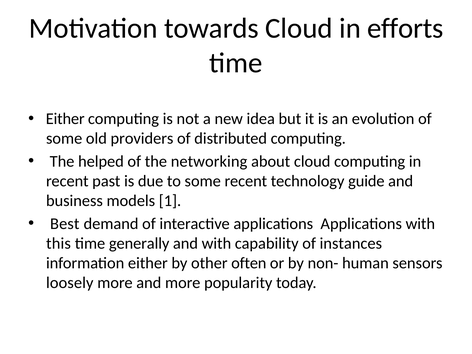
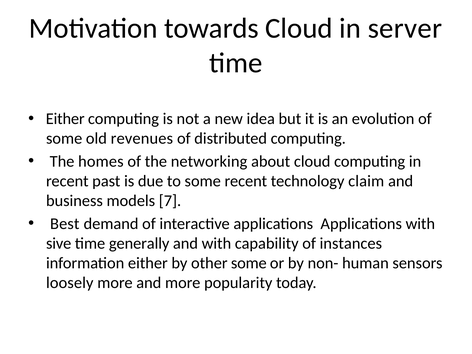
efforts: efforts -> server
providers: providers -> revenues
helped: helped -> homes
guide: guide -> claim
1: 1 -> 7
this: this -> sive
other often: often -> some
